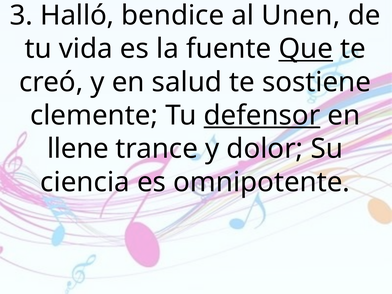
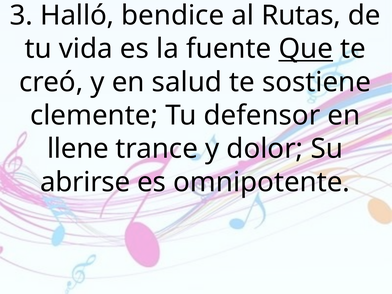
Unen: Unen -> Rutas
defensor underline: present -> none
ciencia: ciencia -> abrirse
